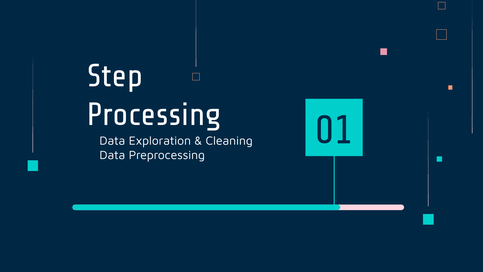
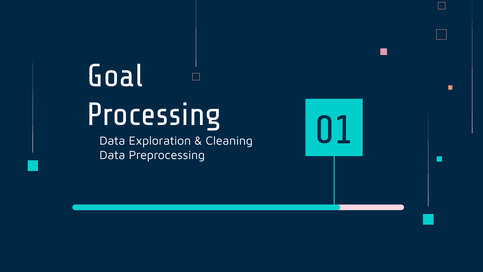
Step: Step -> Goal
